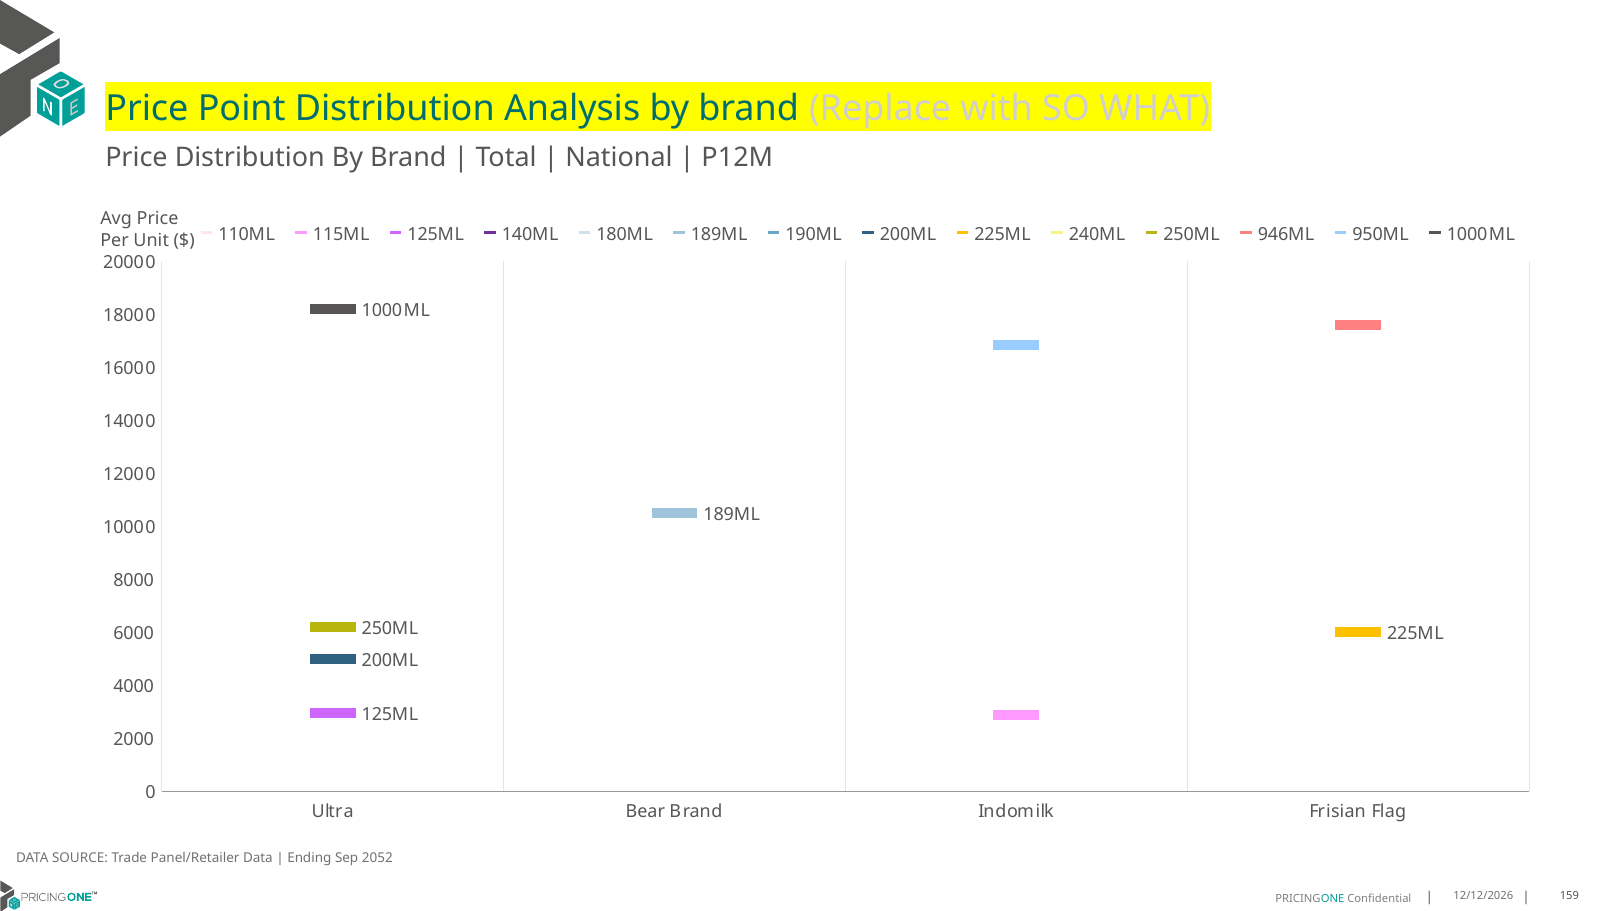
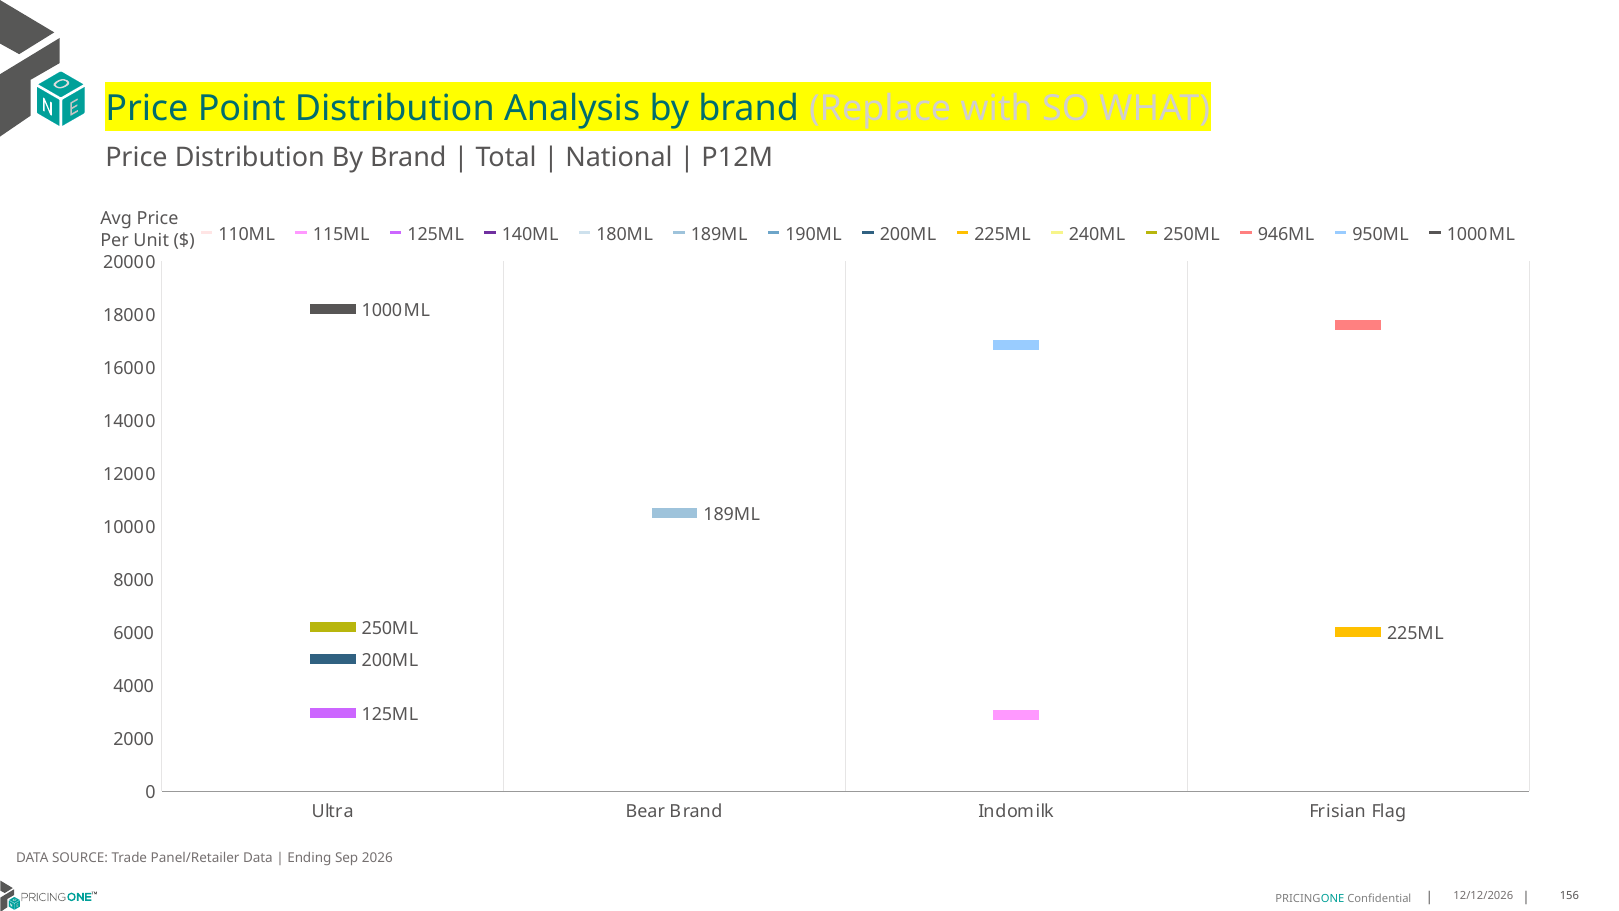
2052: 2052 -> 2026
159: 159 -> 156
